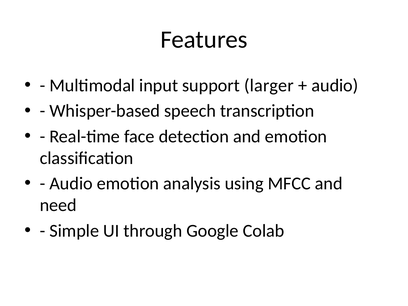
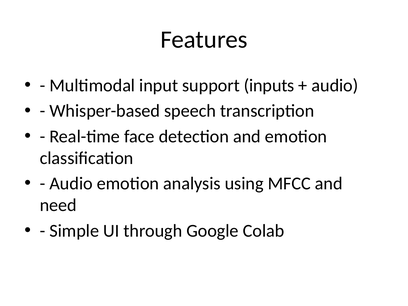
larger: larger -> inputs
